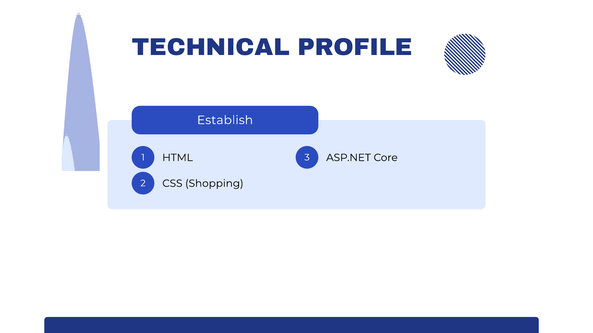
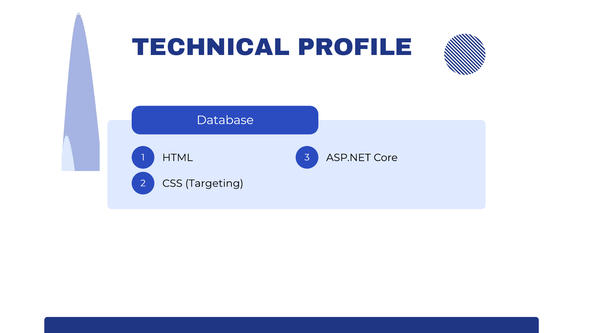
Establish: Establish -> Database
Shopping: Shopping -> Targeting
